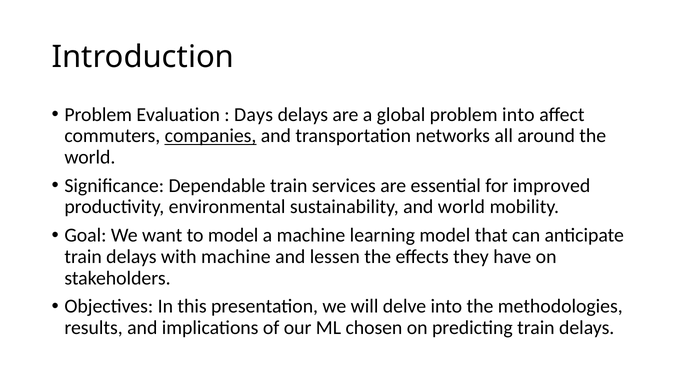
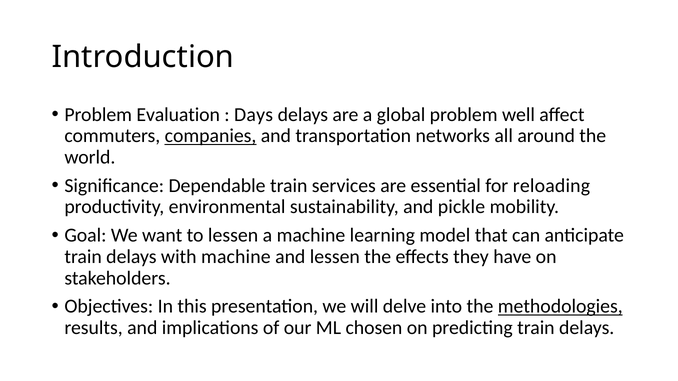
problem into: into -> well
improved: improved -> reloading
and world: world -> pickle
to model: model -> lessen
methodologies underline: none -> present
